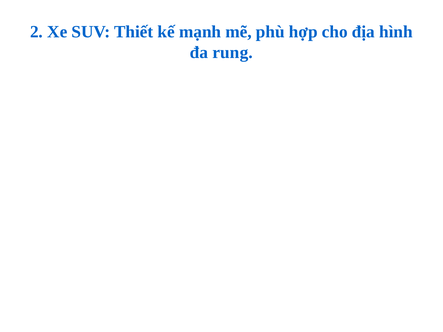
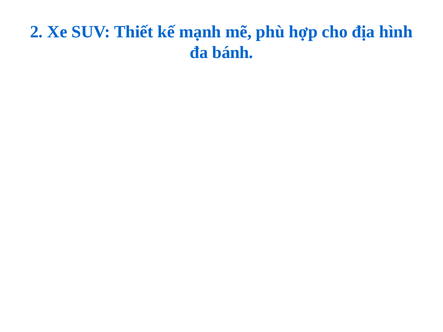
rung: rung -> bánh
